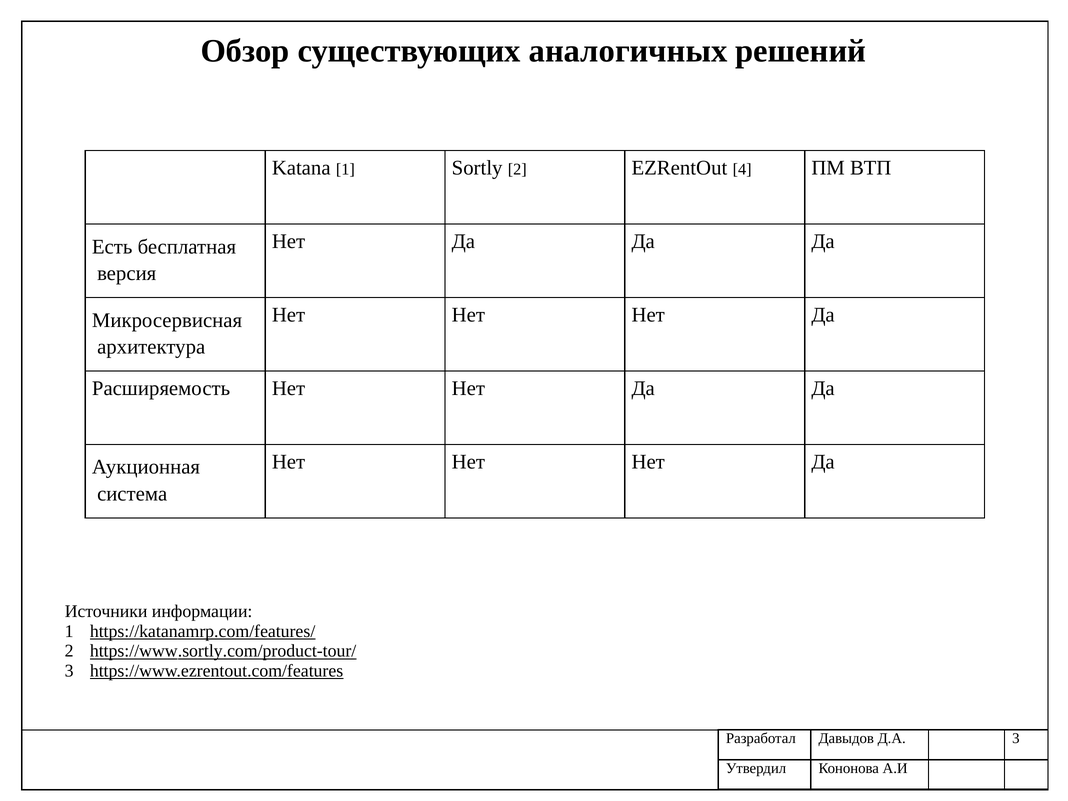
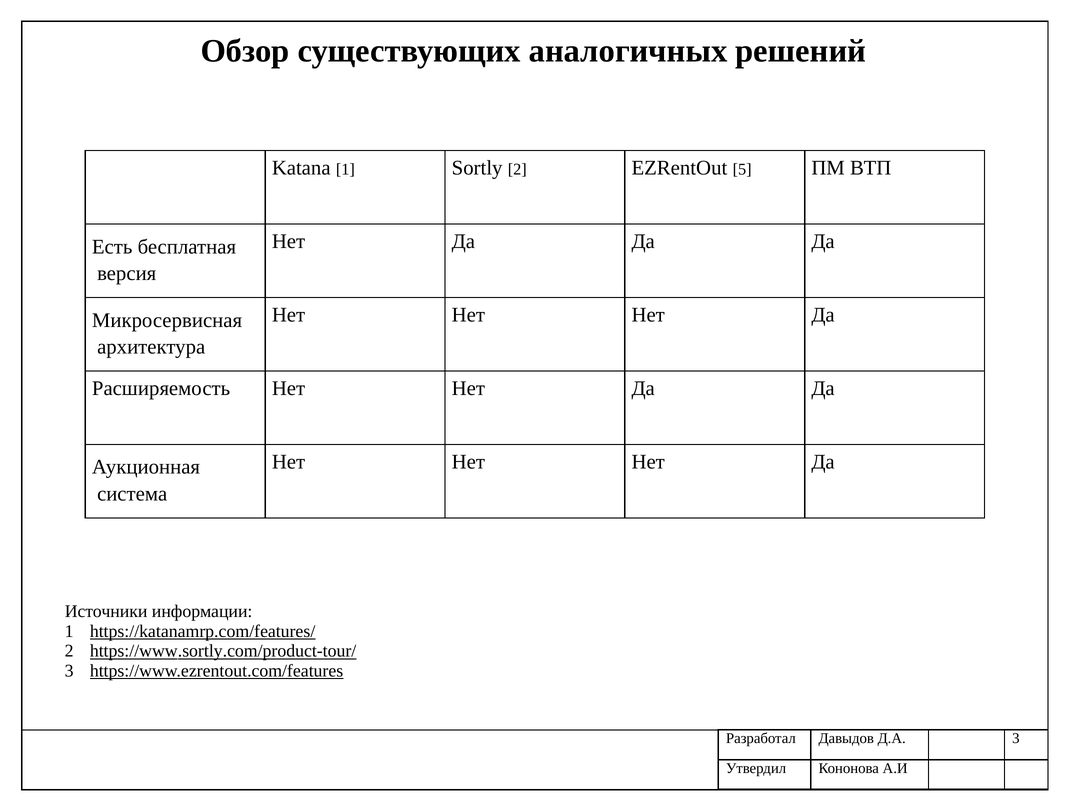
4: 4 -> 5
